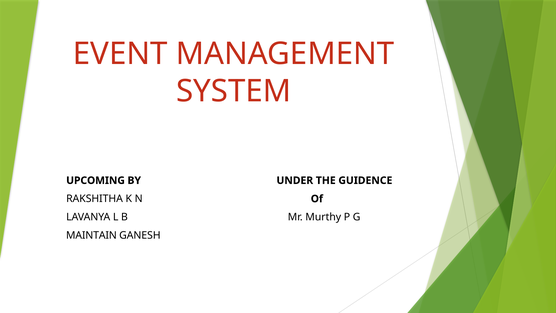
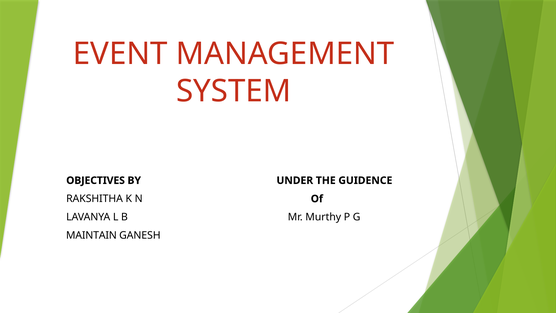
UPCOMING: UPCOMING -> OBJECTIVES
